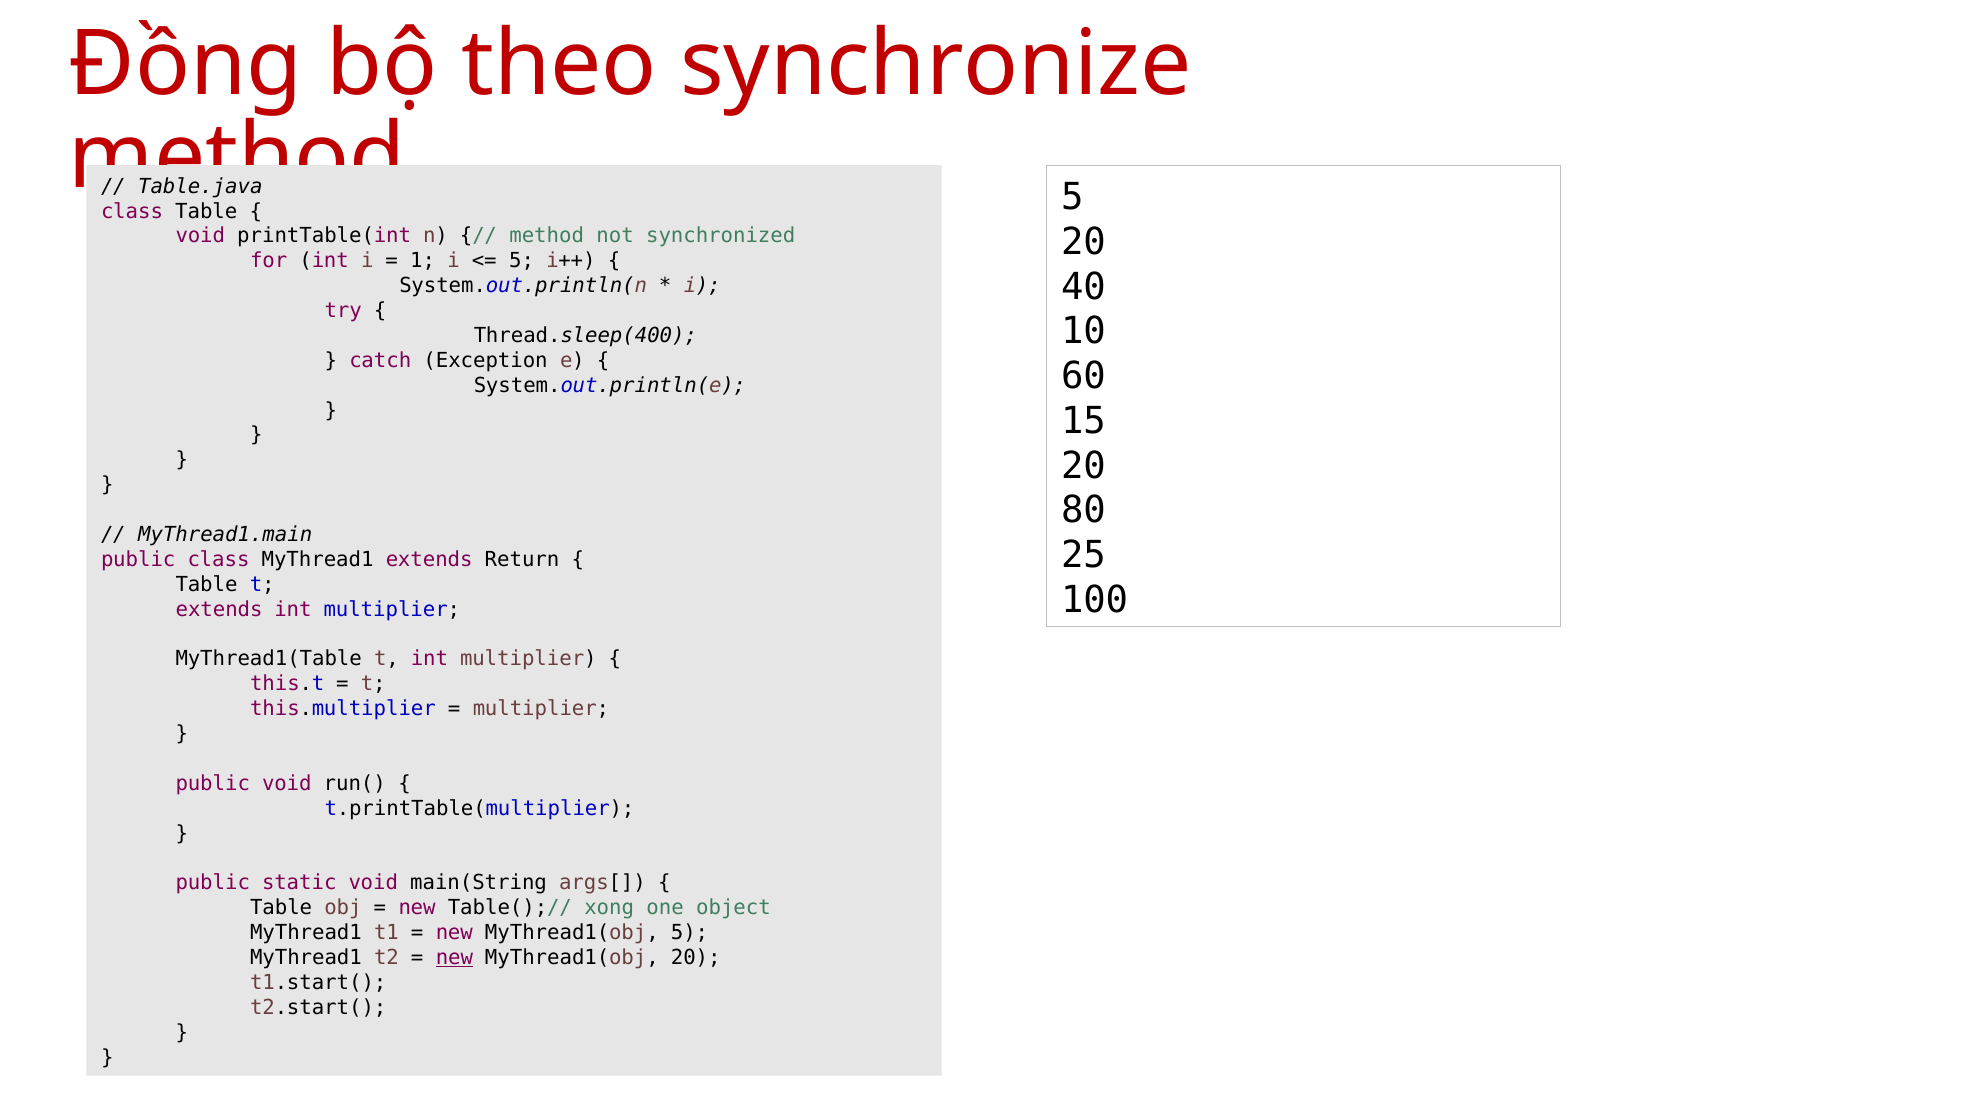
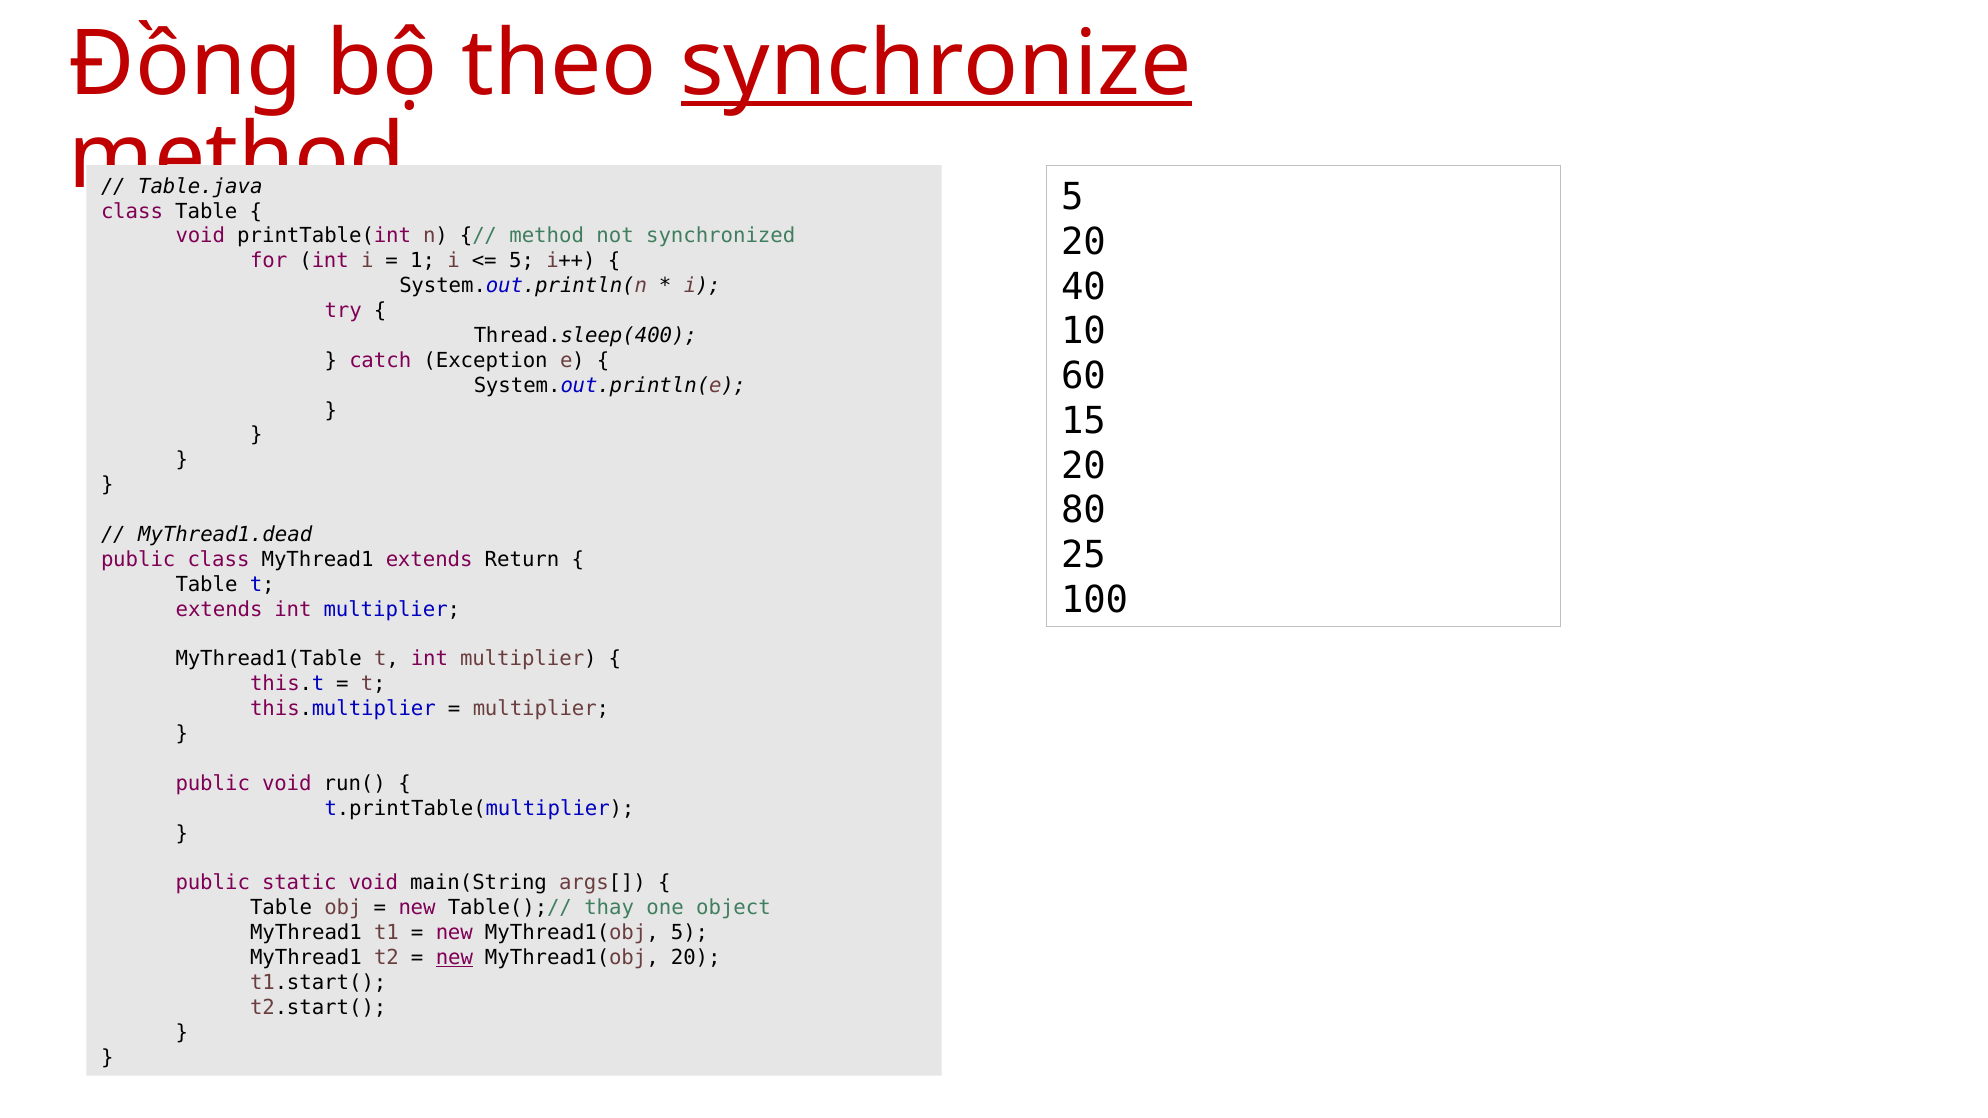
synchronize underline: none -> present
MyThread1.main: MyThread1.main -> MyThread1.dead
xong: xong -> thay
